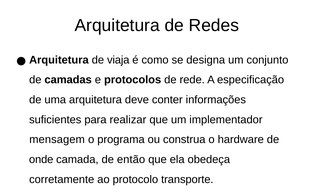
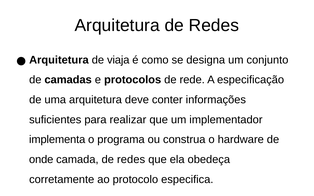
mensagem: mensagem -> implementa
camada de então: então -> redes
transporte: transporte -> especifica
